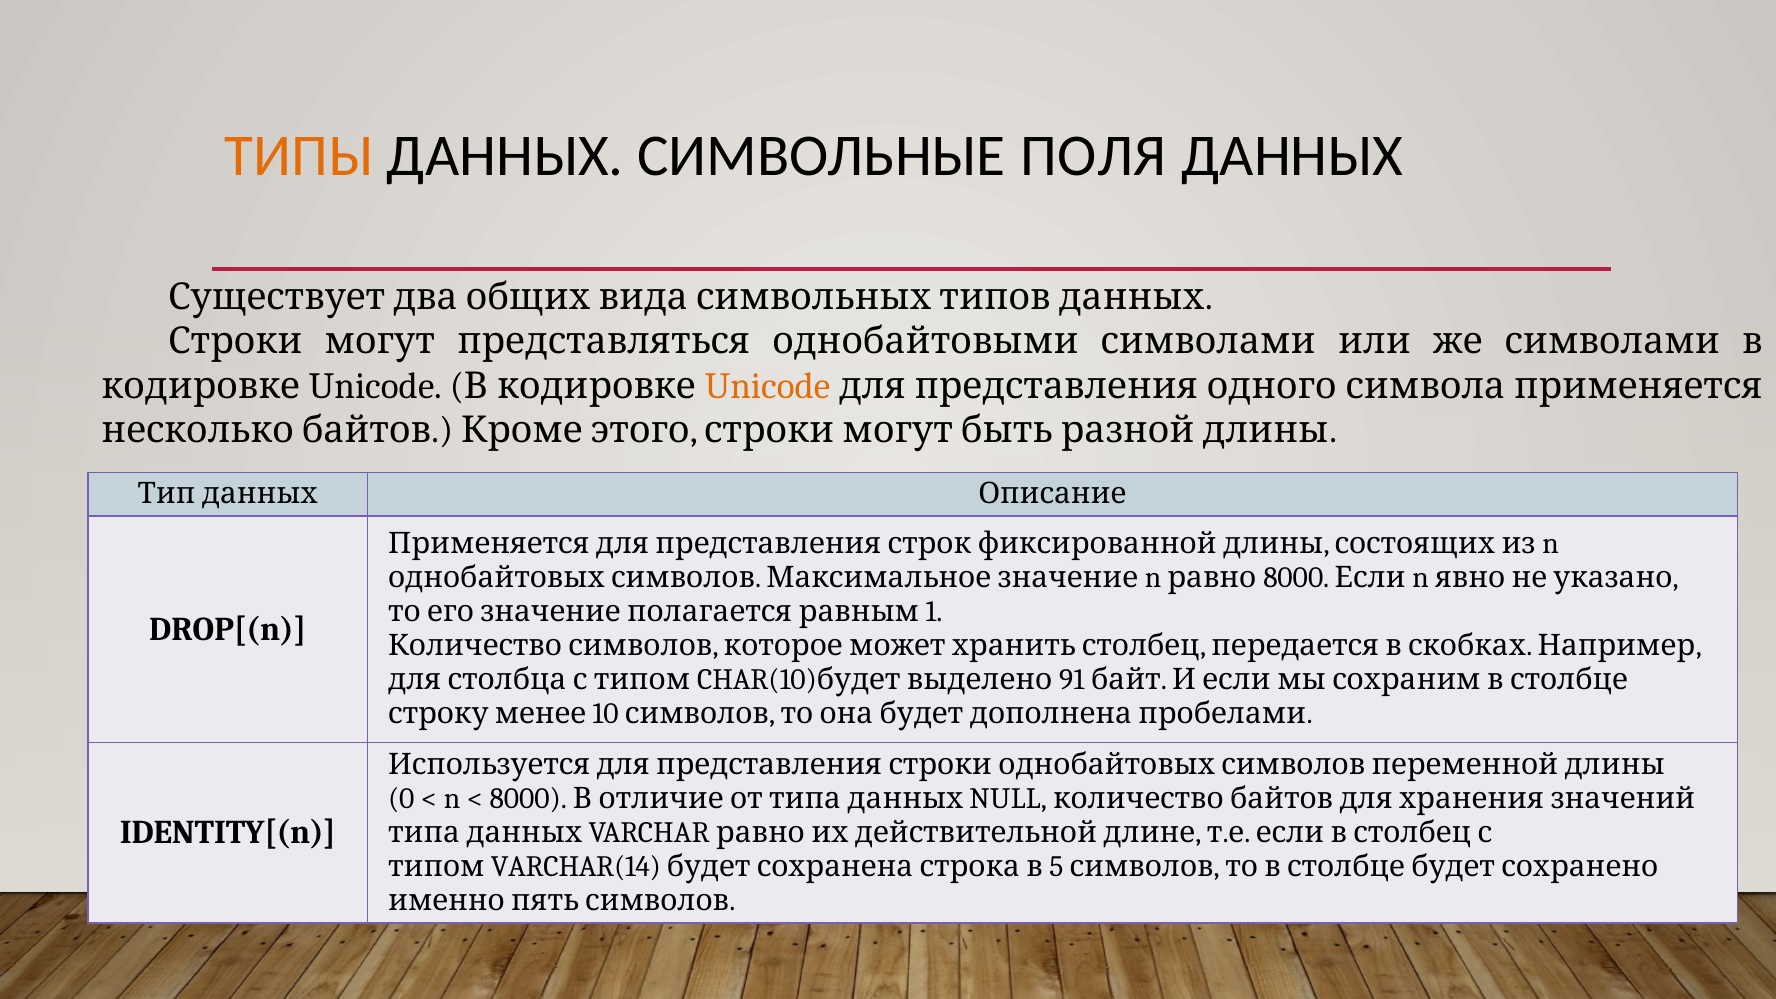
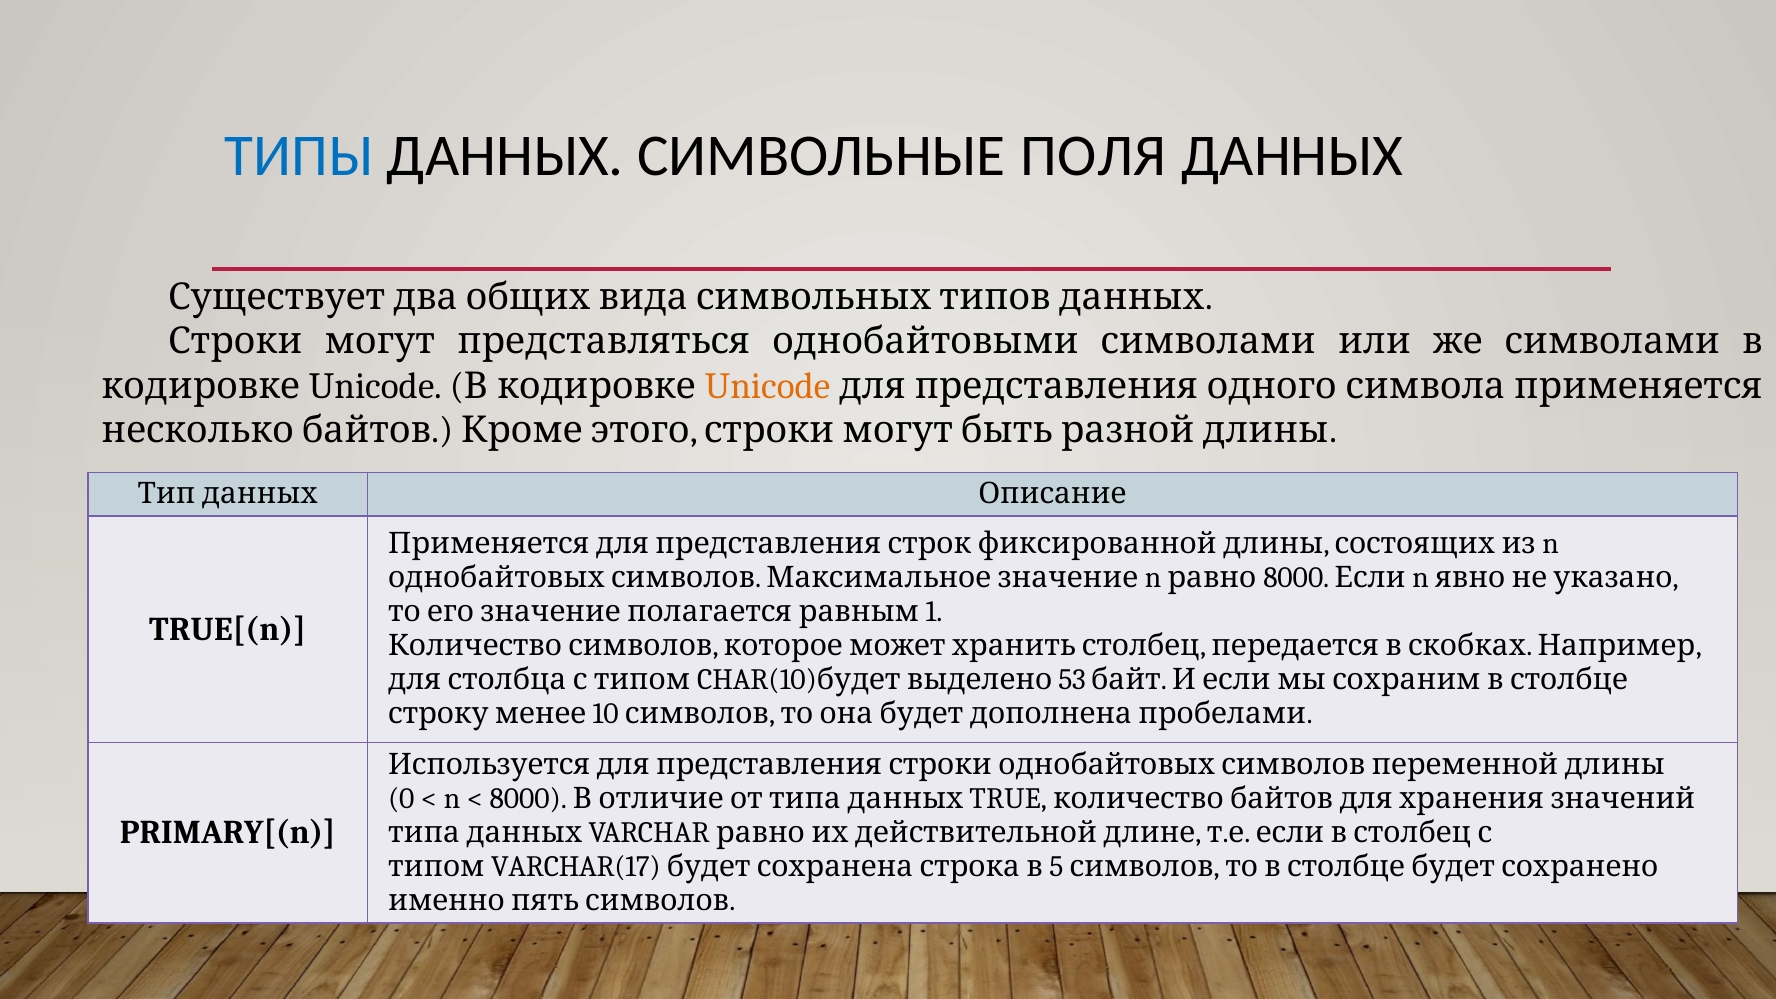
ТИПЫ colour: orange -> blue
DROP[(n: DROP[(n -> TRUE[(n
91: 91 -> 53
NULL: NULL -> TRUE
IDENTITY[(n: IDENTITY[(n -> PRIMARY[(n
VARCHAR(14: VARCHAR(14 -> VARCHAR(17
